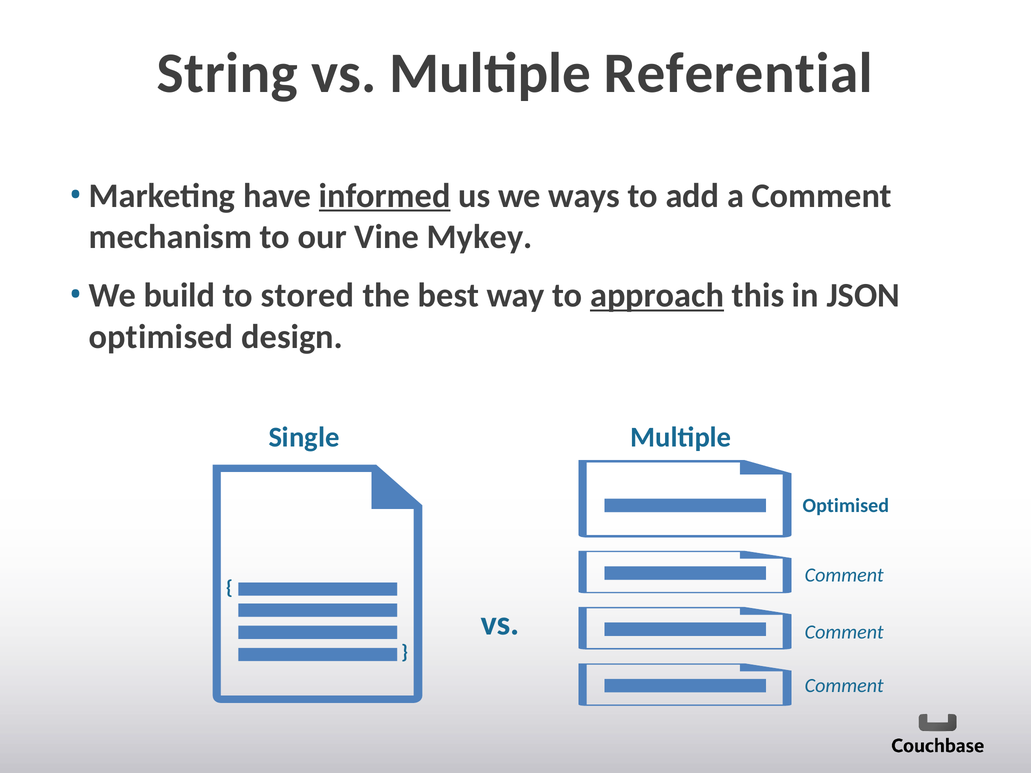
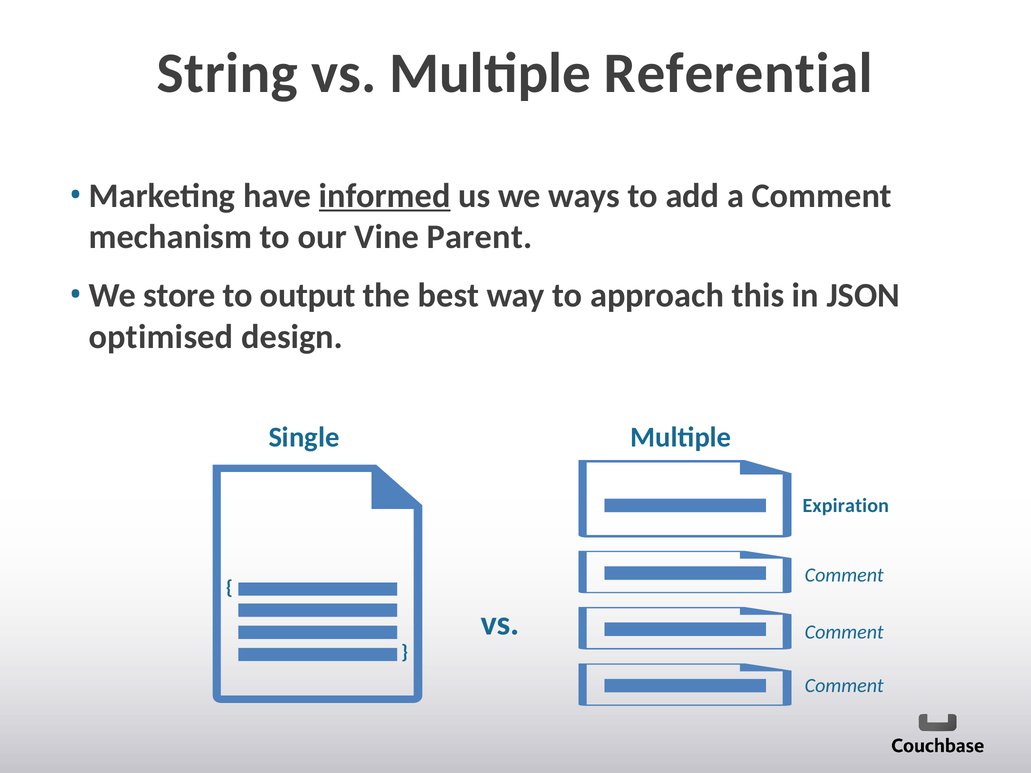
Mykey: Mykey -> Parent
build: build -> store
stored: stored -> output
approach underline: present -> none
Optimised at (846, 506): Optimised -> Expiration
